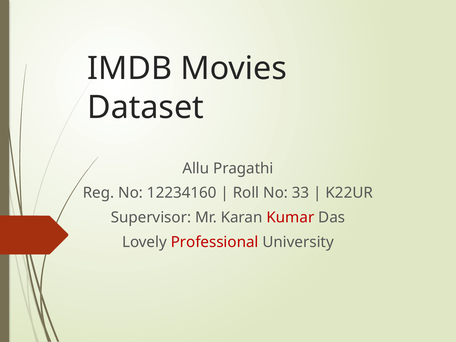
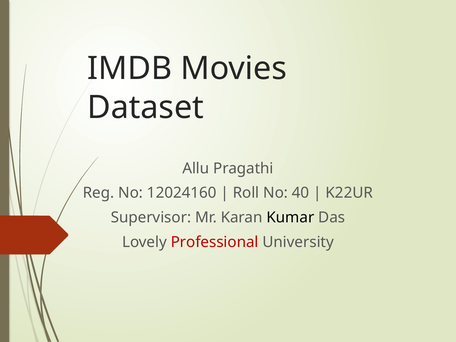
12234160: 12234160 -> 12024160
33: 33 -> 40
Kumar colour: red -> black
